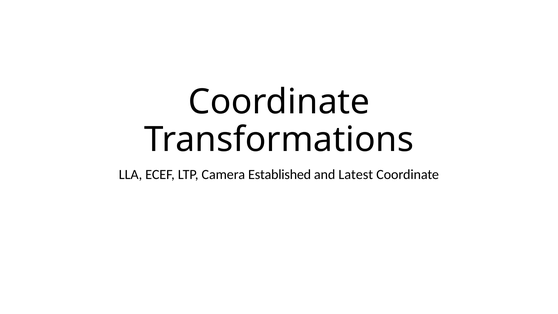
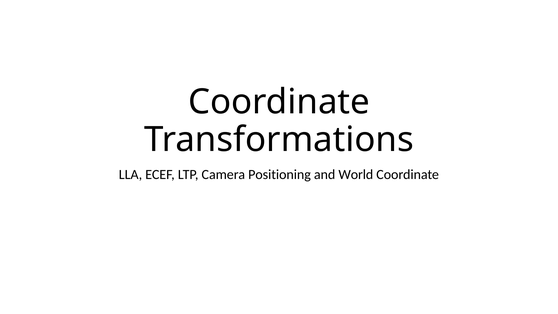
Established: Established -> Positioning
Latest: Latest -> World
